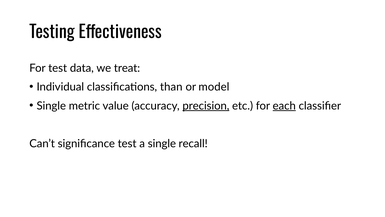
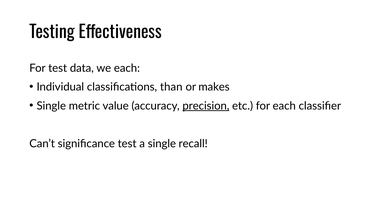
we treat: treat -> each
model: model -> makes
each at (284, 106) underline: present -> none
